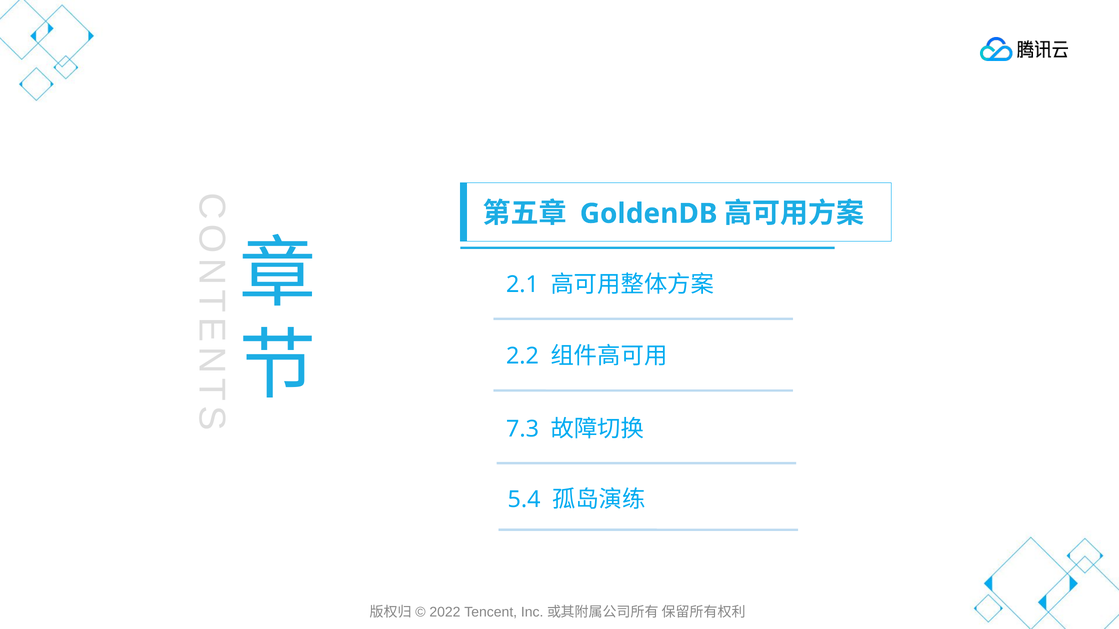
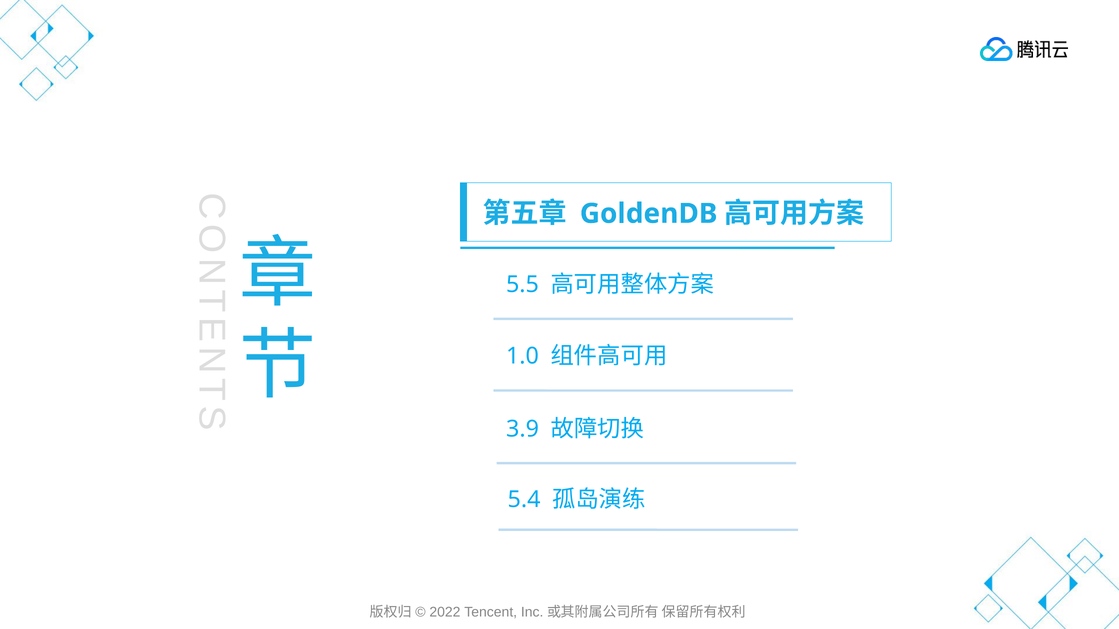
2.1: 2.1 -> 5.5
2.2: 2.2 -> 1.0
7.3: 7.3 -> 3.9
